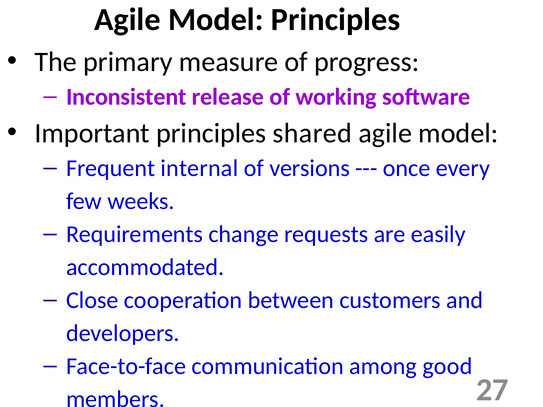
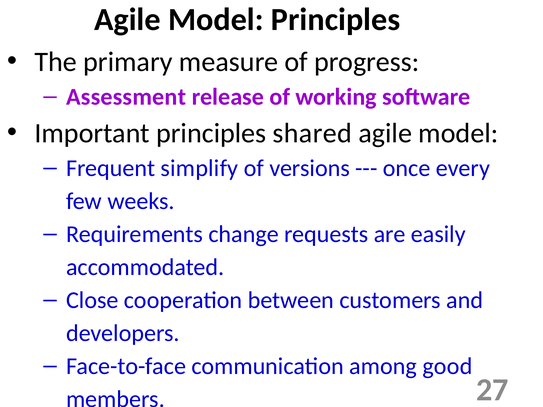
Inconsistent: Inconsistent -> Assessment
internal: internal -> simplify
